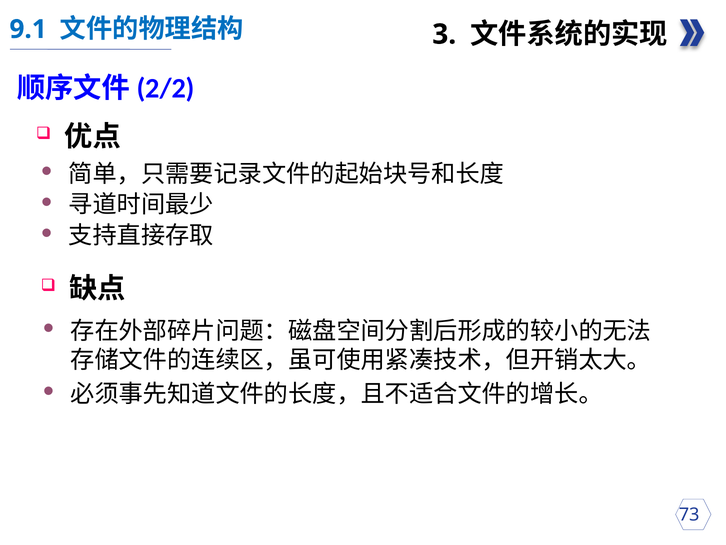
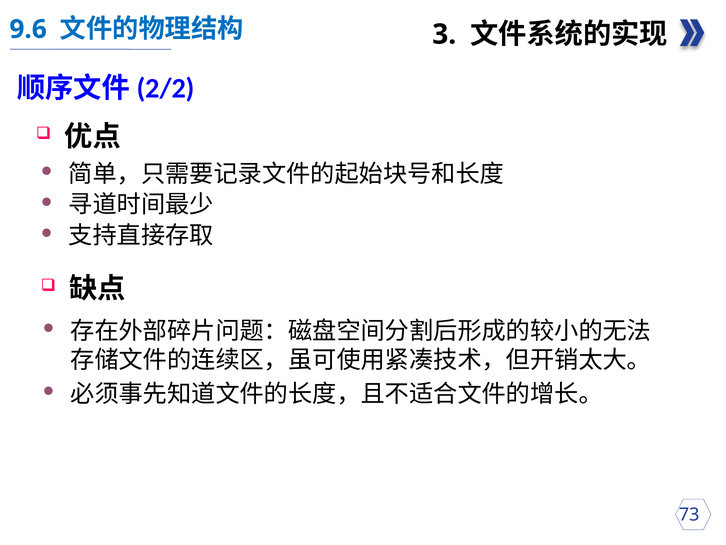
9.1: 9.1 -> 9.6
